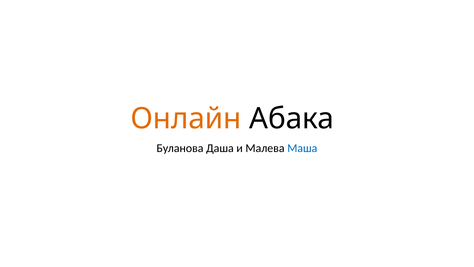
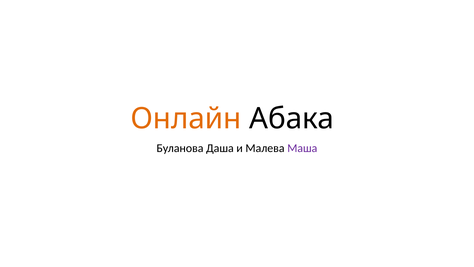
Маша colour: blue -> purple
